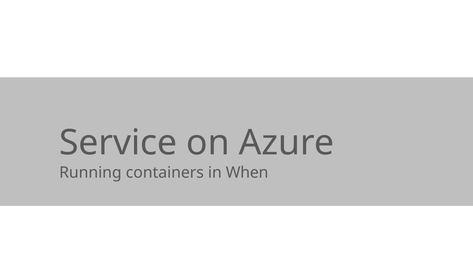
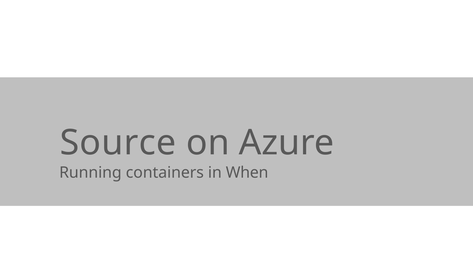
Service: Service -> Source
